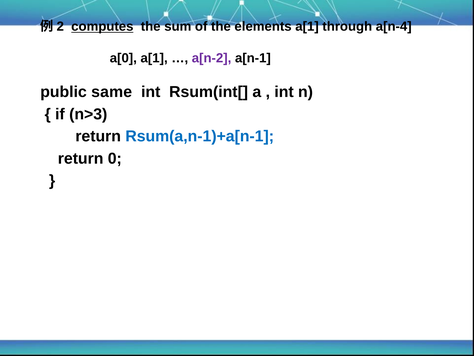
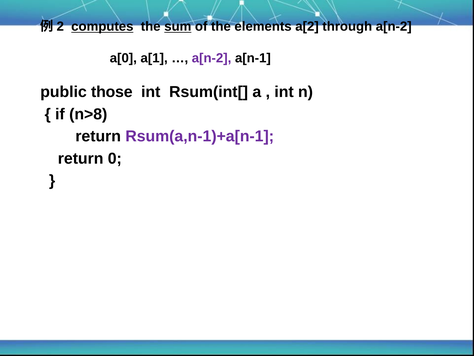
sum underline: none -> present
elements a[1: a[1 -> a[2
through a[n-4: a[n-4 -> a[n-2
same: same -> those
n>3: n>3 -> n>8
Rsum(a,n-1)+a[n-1 colour: blue -> purple
